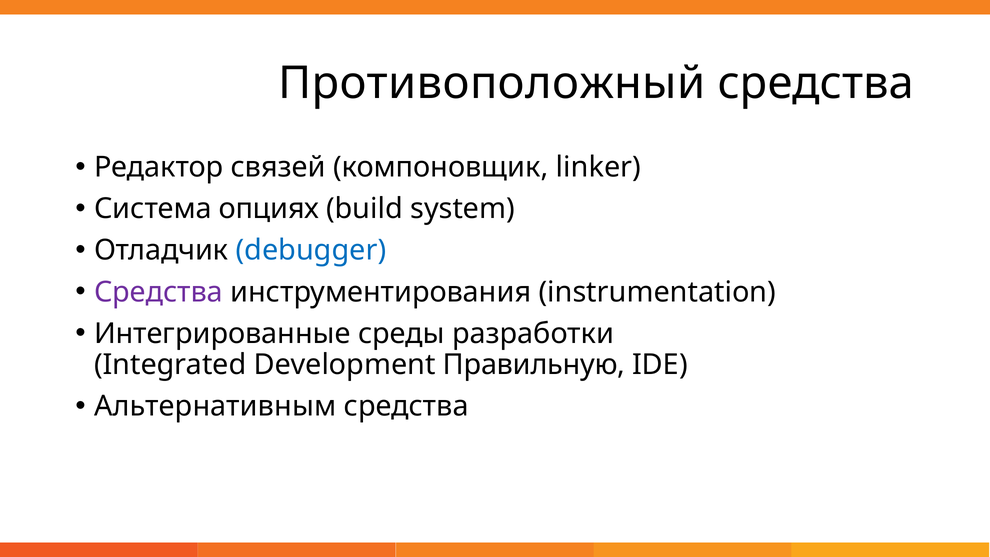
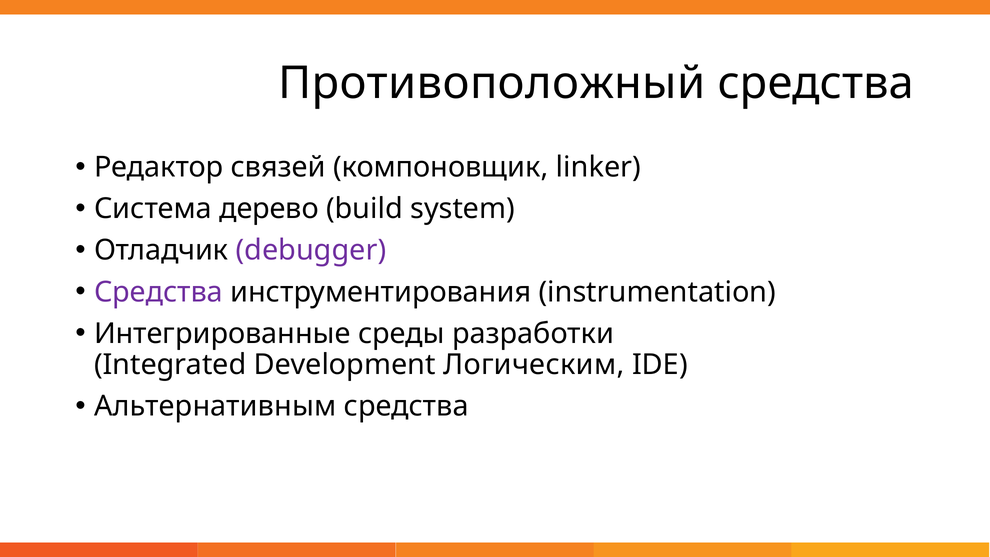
опциях: опциях -> дерево
debugger colour: blue -> purple
Правильную: Правильную -> Логическим
